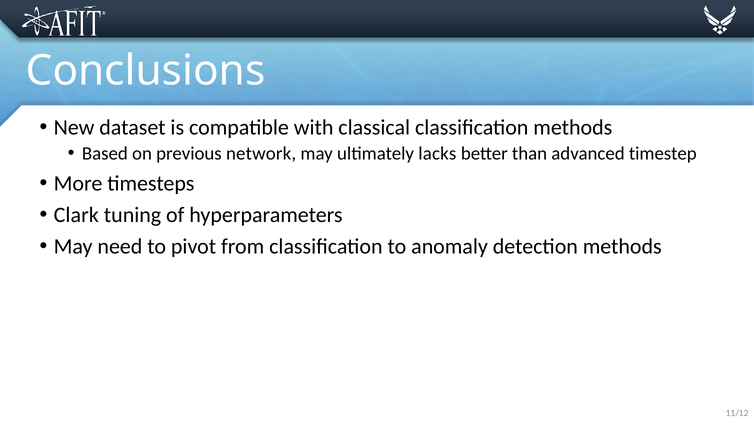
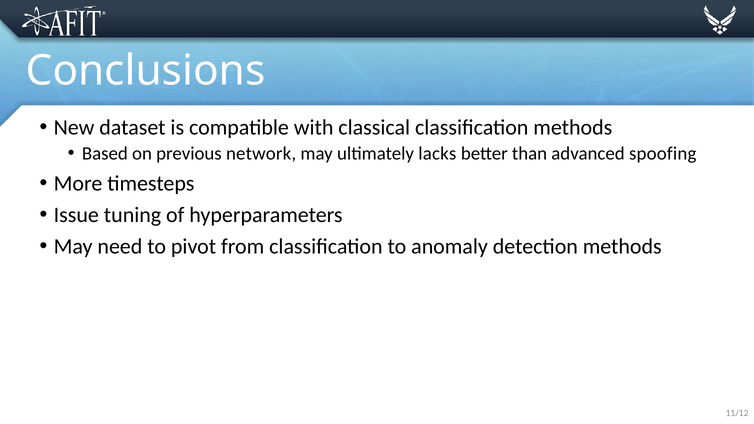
timestep: timestep -> spoofing
Clark: Clark -> Issue
